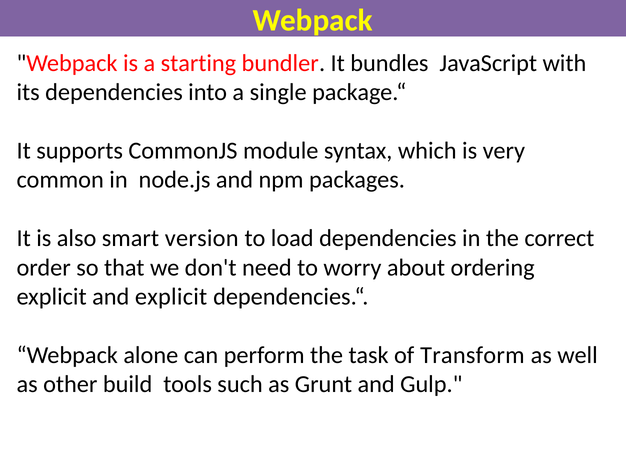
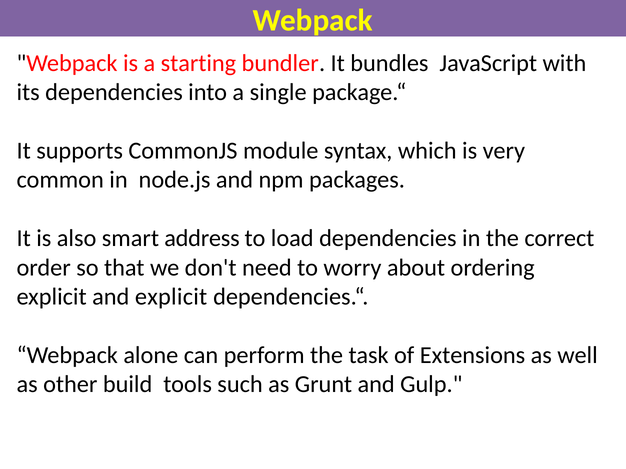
version: version -> address
Transform: Transform -> Extensions
